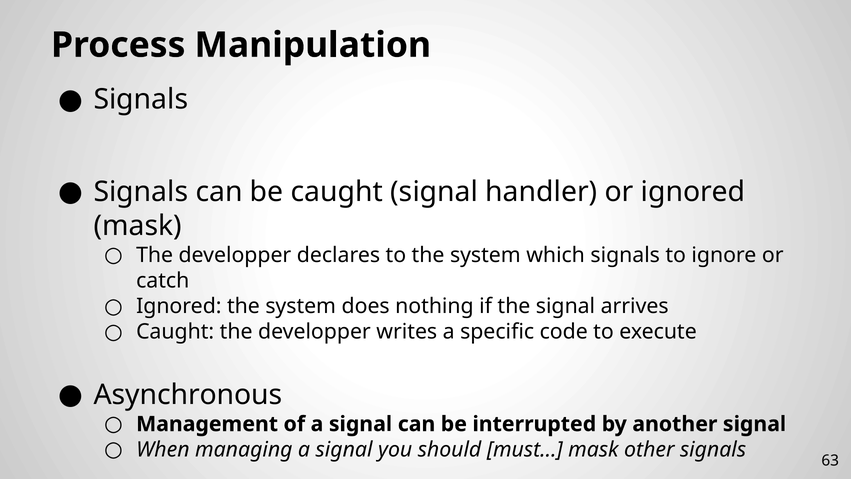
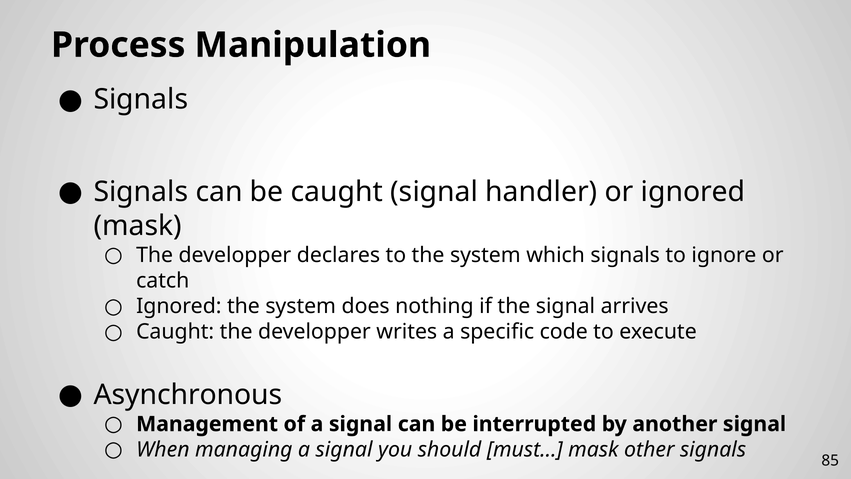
63: 63 -> 85
